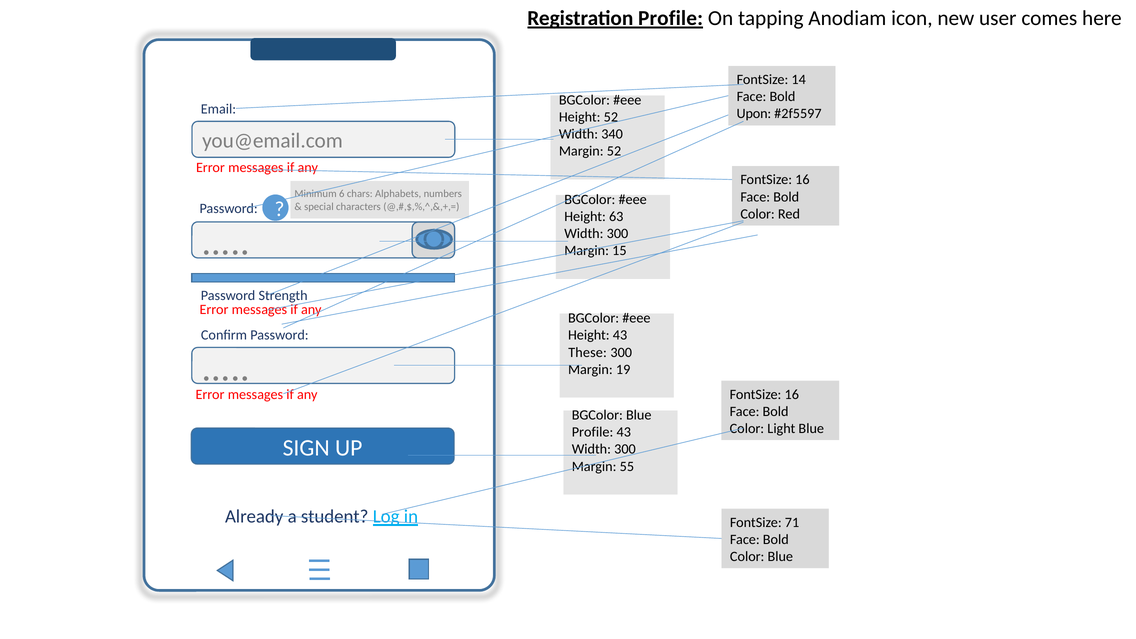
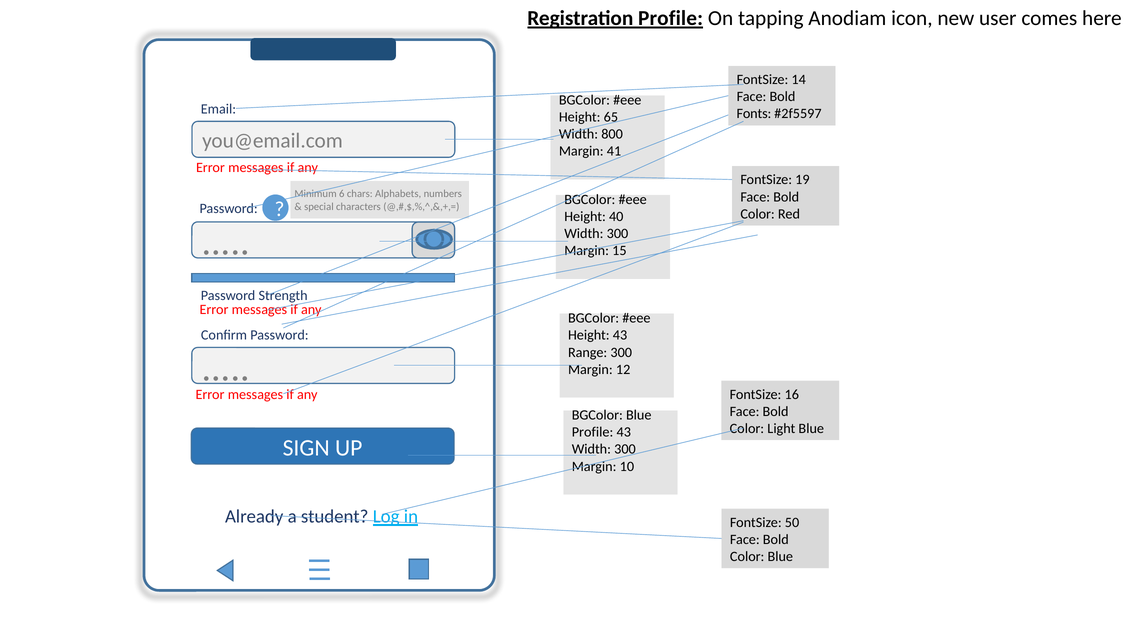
Upon: Upon -> Fonts
Height 52: 52 -> 65
340: 340 -> 800
Margin 52: 52 -> 41
16 at (802, 180): 16 -> 19
63: 63 -> 40
These: These -> Range
19: 19 -> 12
55: 55 -> 10
71: 71 -> 50
